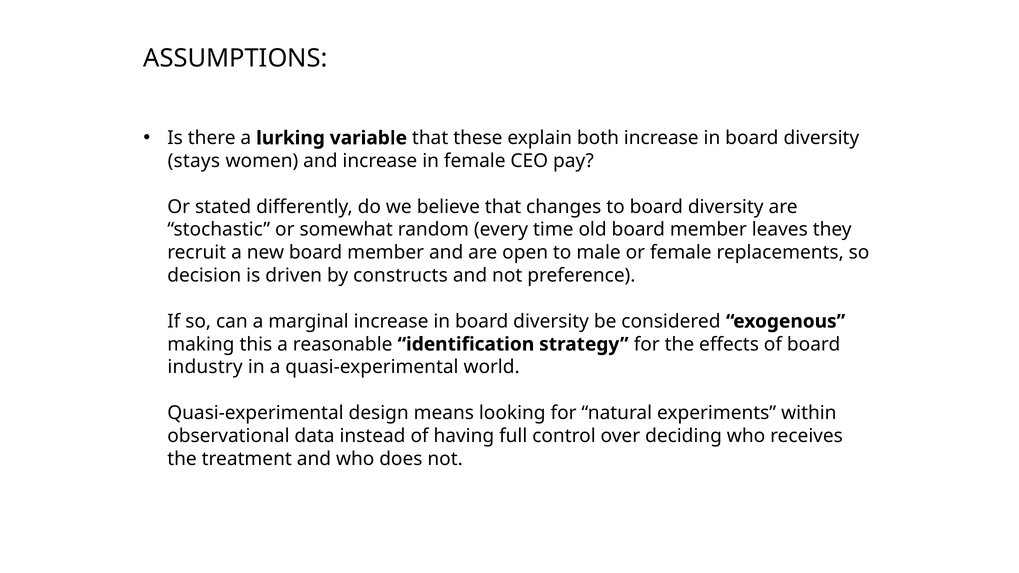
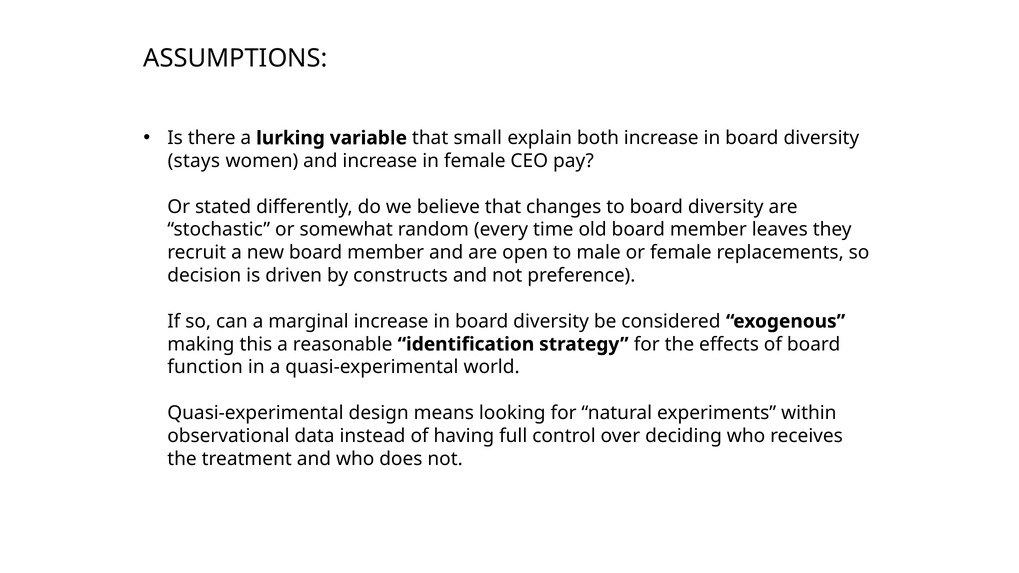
these: these -> small
industry: industry -> function
